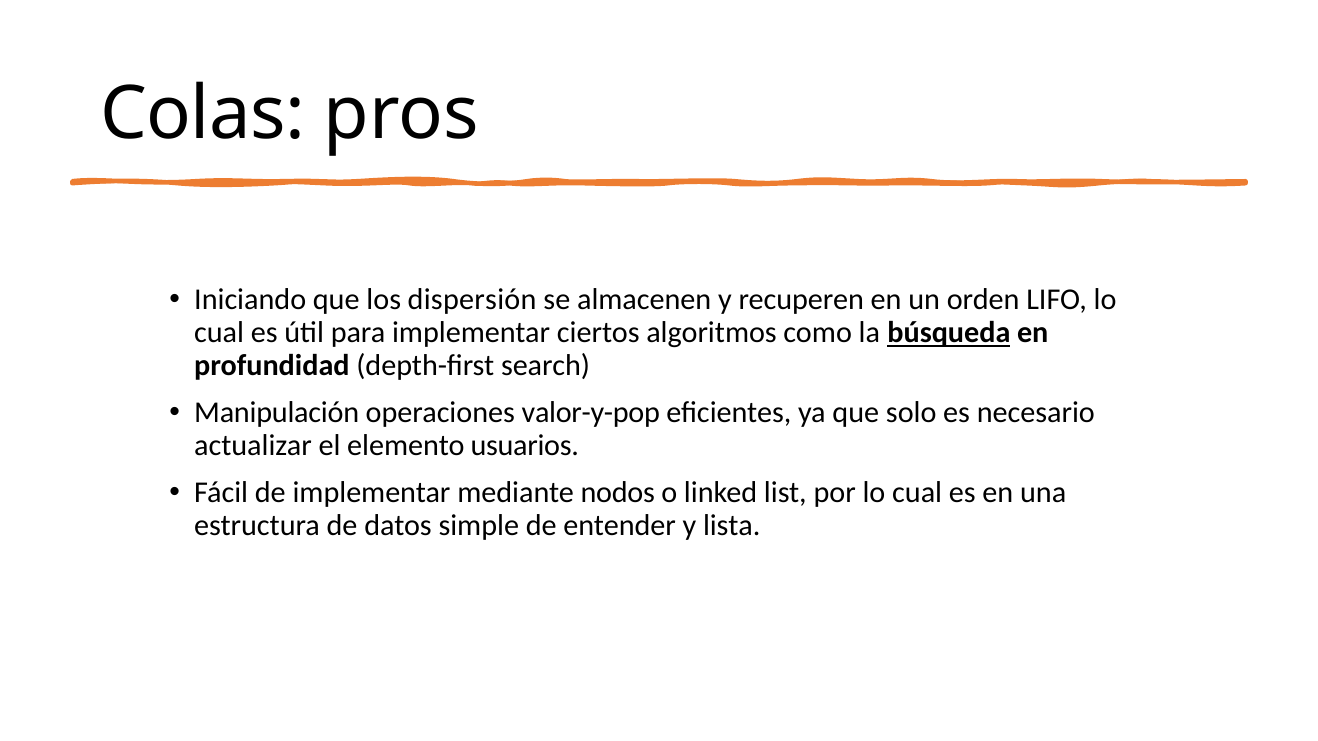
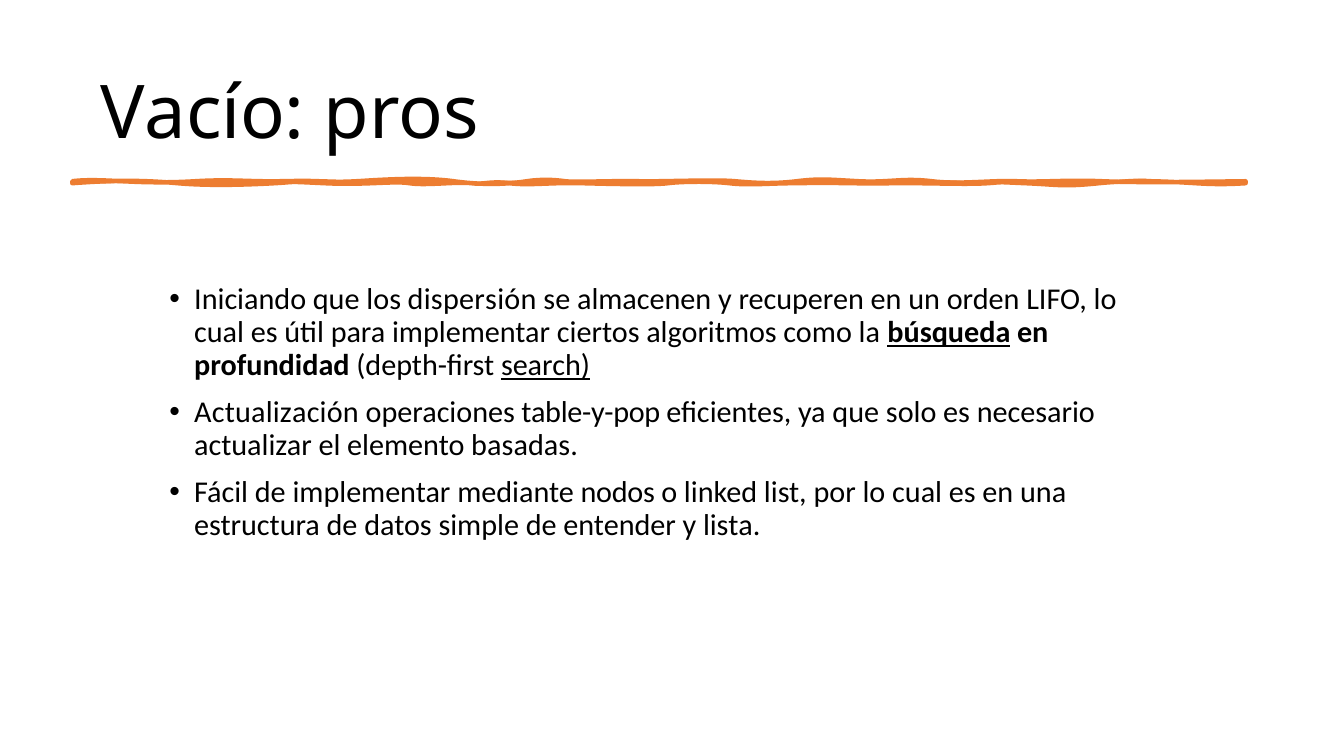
Colas: Colas -> Vacío
search underline: none -> present
Manipulación: Manipulación -> Actualización
valor-y-pop: valor-y-pop -> table-y-pop
usuarios: usuarios -> basadas
